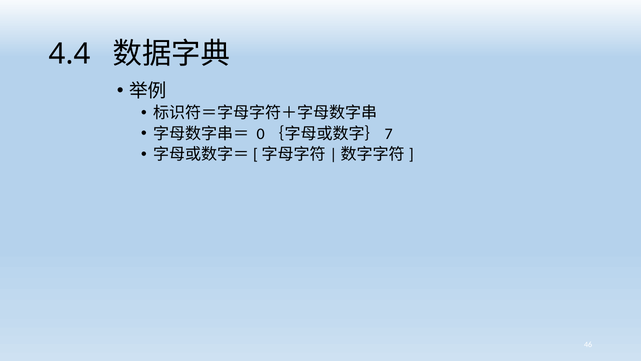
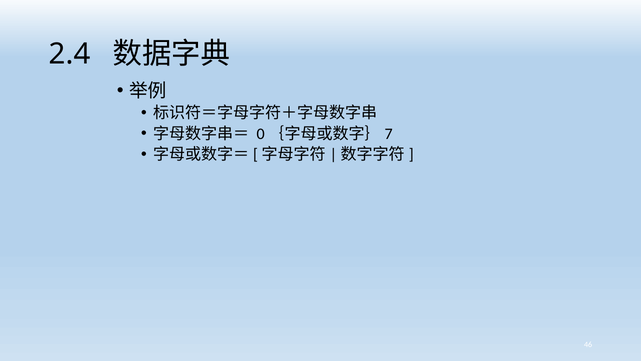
4.4: 4.4 -> 2.4
